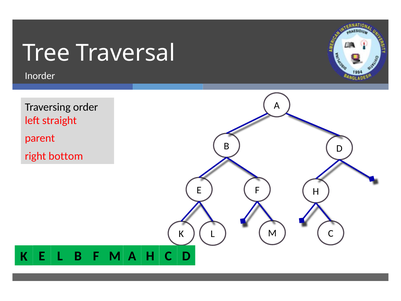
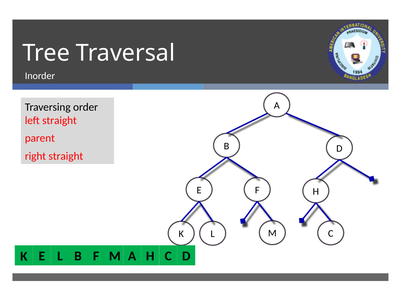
right bottom: bottom -> straight
